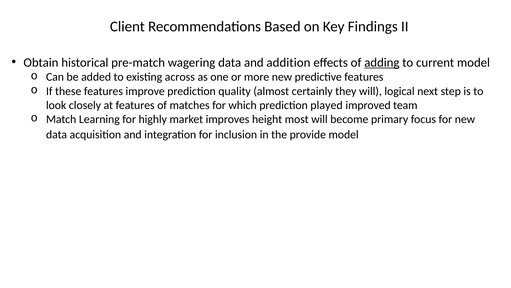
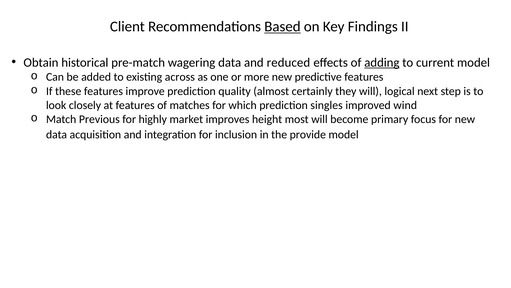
Based underline: none -> present
addition: addition -> reduced
played: played -> singles
team: team -> wind
Learning: Learning -> Previous
